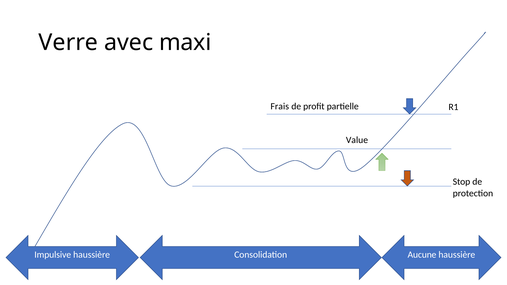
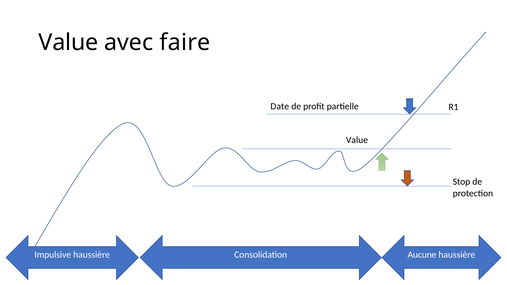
Verre at (68, 43): Verre -> Value
maxi: maxi -> faire
Frais: Frais -> Date
